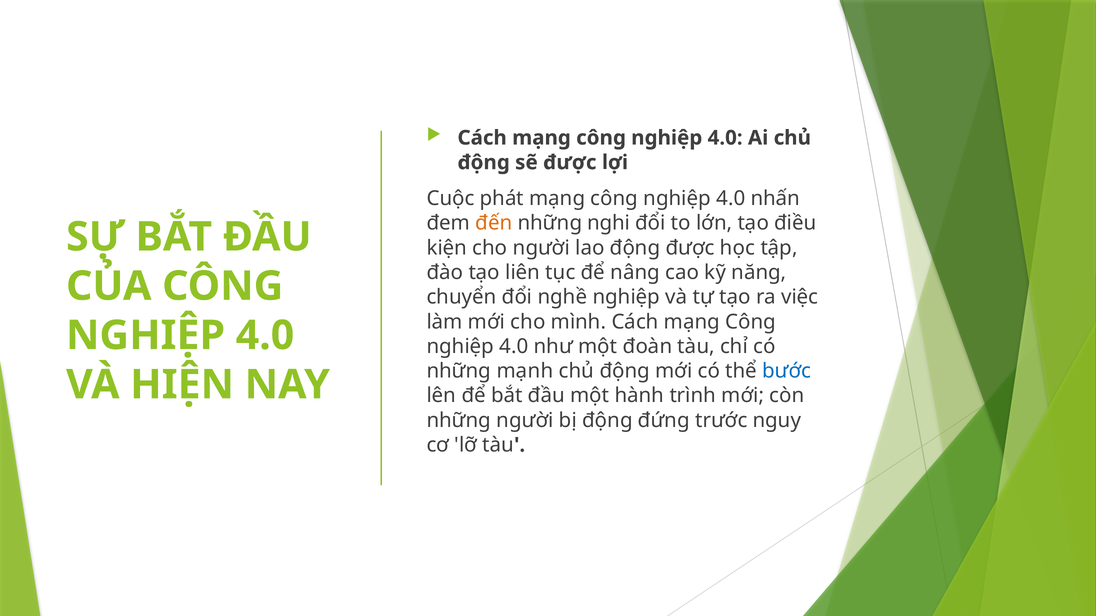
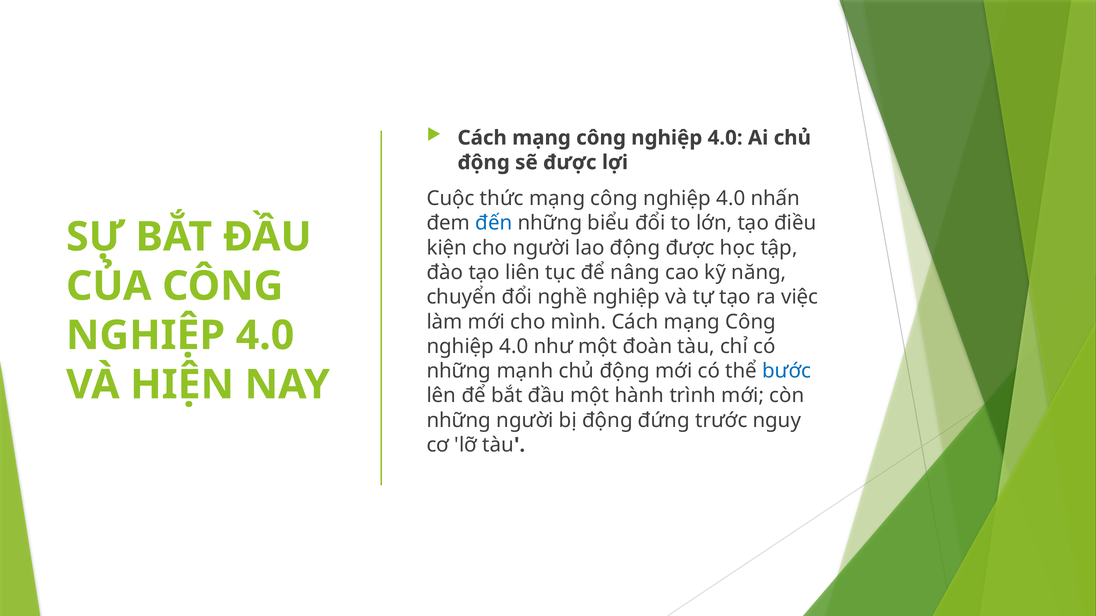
phát: phát -> thức
đến colour: orange -> blue
nghi: nghi -> biểu
